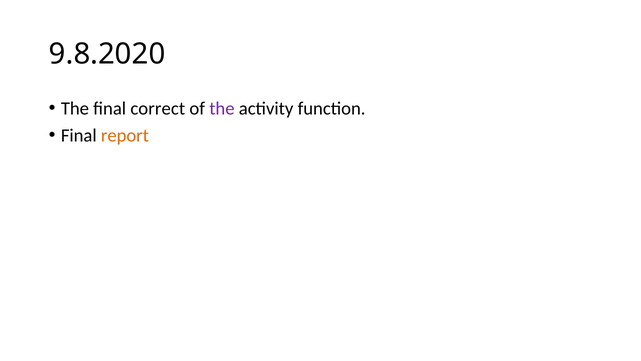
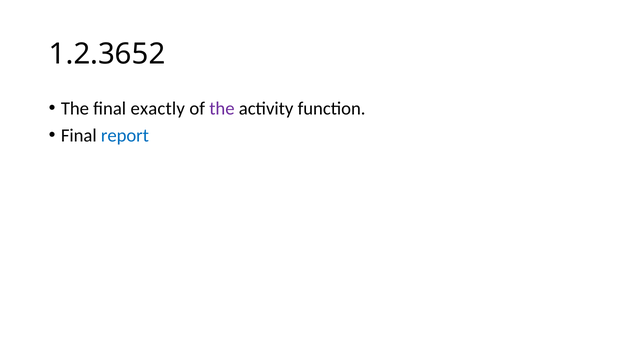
9.8.2020: 9.8.2020 -> 1.2.3652
correct: correct -> exactly
report colour: orange -> blue
